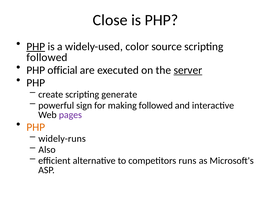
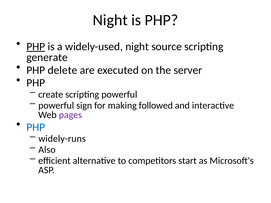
Close at (110, 20): Close -> Night
widely-used color: color -> night
followed at (47, 57): followed -> generate
official: official -> delete
server underline: present -> none
scripting generate: generate -> powerful
PHP at (36, 127) colour: orange -> blue
runs: runs -> start
